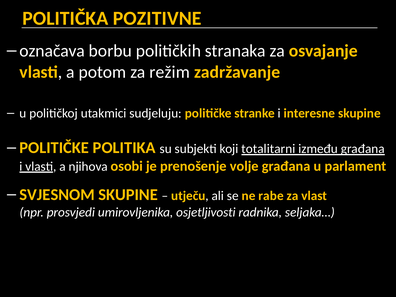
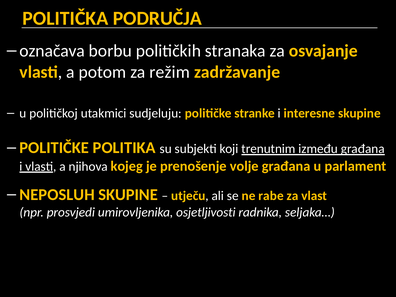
POZITIVNE: POZITIVNE -> PODRUČJA
totalitarni: totalitarni -> trenutnim
osobi: osobi -> kojeg
SVJESNOM: SVJESNOM -> NEPOSLUH
